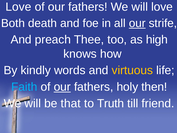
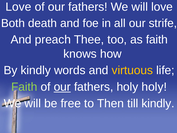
our at (137, 23) underline: present -> none
as high: high -> faith
Faith at (24, 87) colour: light blue -> light green
holy then: then -> holy
that: that -> free
Truth: Truth -> Then
till friend: friend -> kindly
